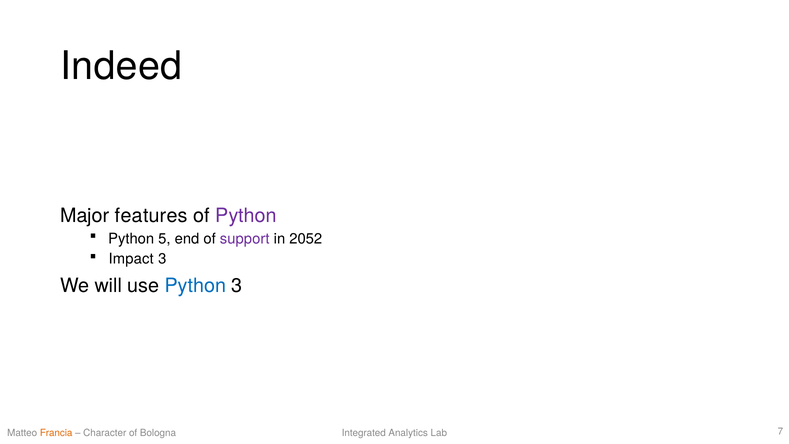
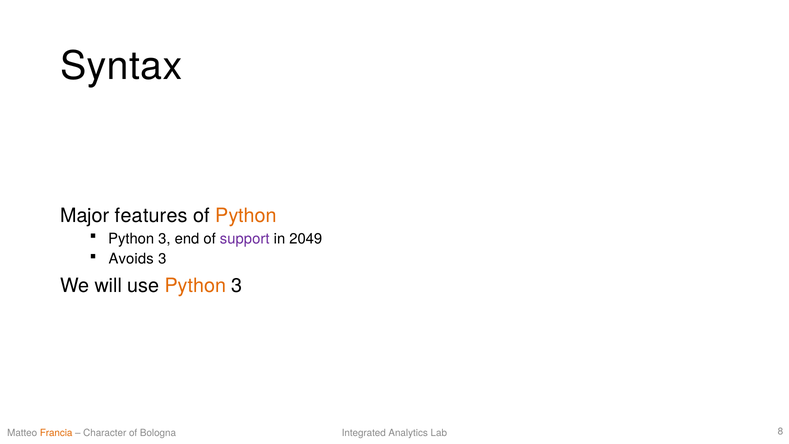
Indeed: Indeed -> Syntax
Python at (246, 216) colour: purple -> orange
5 at (164, 239): 5 -> 3
2052: 2052 -> 2049
Impact: Impact -> Avoids
Python at (195, 286) colour: blue -> orange
7: 7 -> 8
